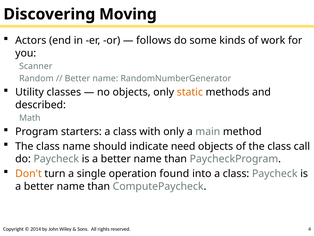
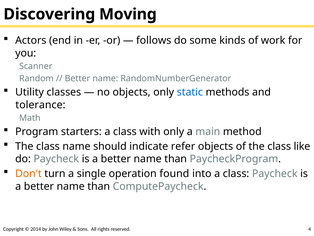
static colour: orange -> blue
described: described -> tolerance
need: need -> refer
call: call -> like
